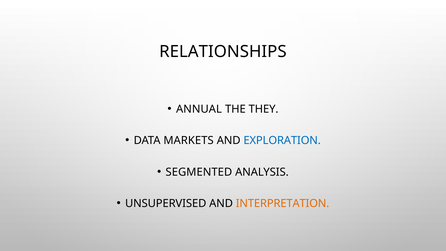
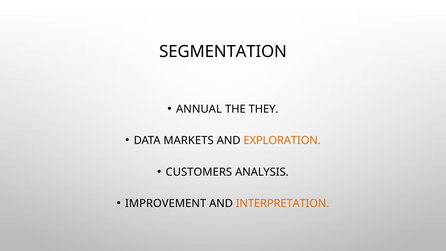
RELATIONSHIPS: RELATIONSHIPS -> SEGMENTATION
EXPLORATION colour: blue -> orange
SEGMENTED: SEGMENTED -> CUSTOMERS
UNSUPERVISED: UNSUPERVISED -> IMPROVEMENT
